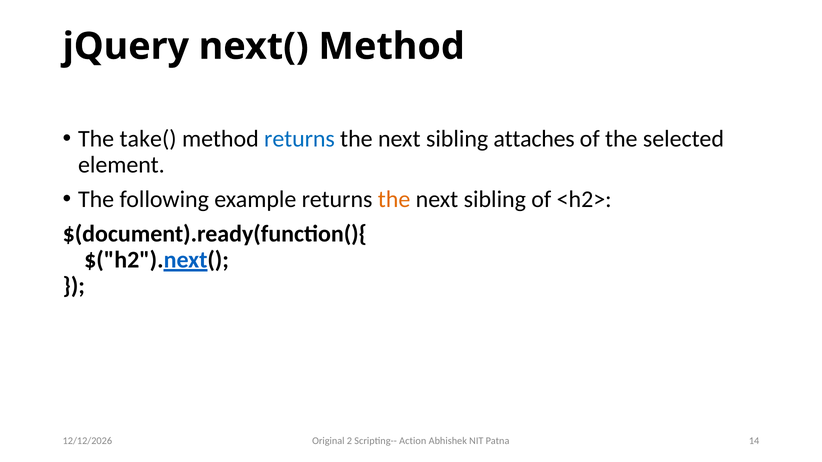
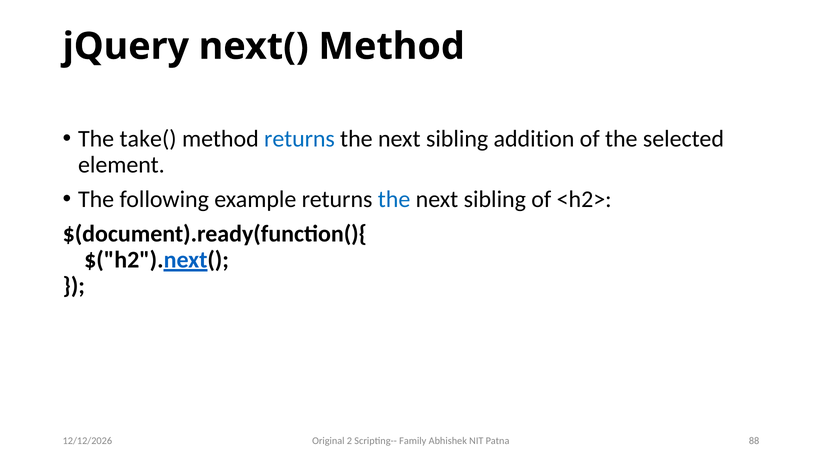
attaches: attaches -> addition
the at (394, 199) colour: orange -> blue
Action: Action -> Family
14: 14 -> 88
